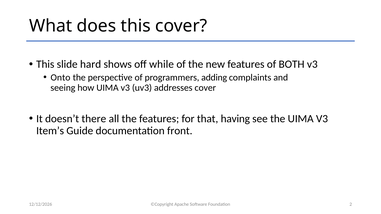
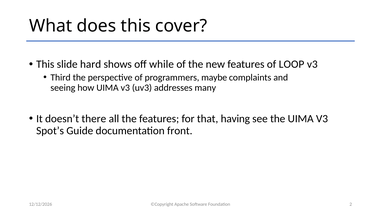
BOTH: BOTH -> LOOP
Onto: Onto -> Third
adding: adding -> maybe
addresses cover: cover -> many
Item’s: Item’s -> Spot’s
